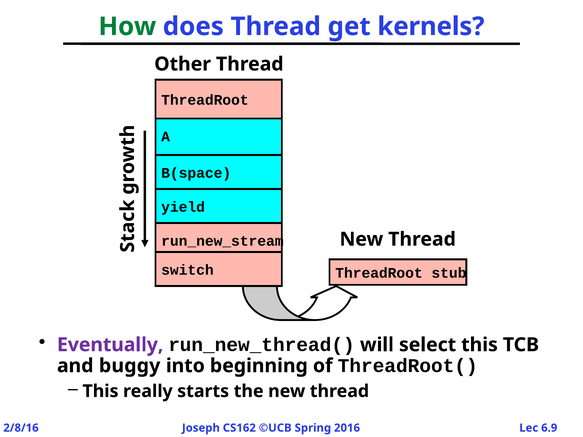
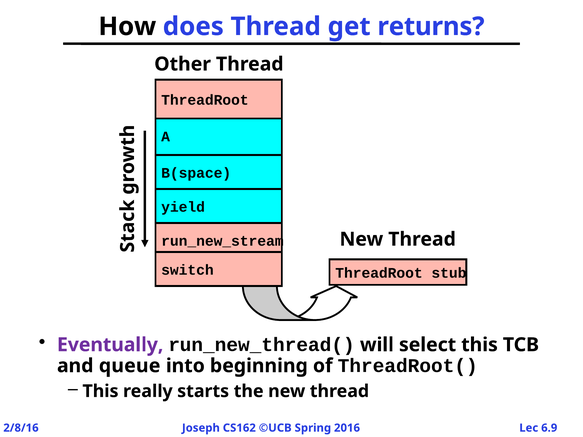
How colour: green -> black
kernels: kernels -> returns
buggy: buggy -> queue
